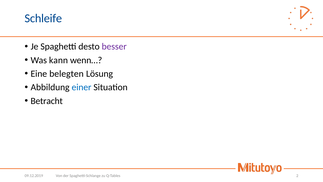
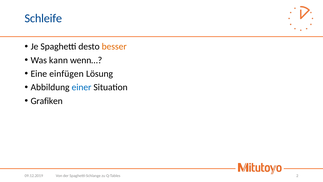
besser colour: purple -> orange
belegten: belegten -> einfügen
Betracht: Betracht -> Grafiken
